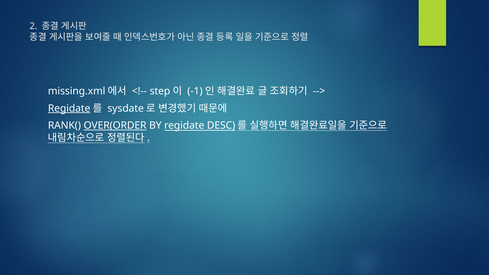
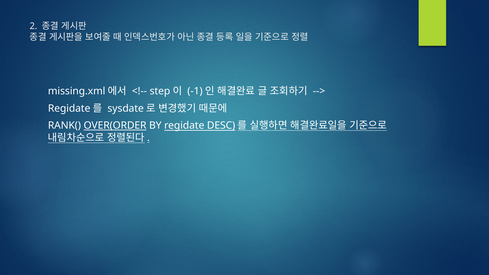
Regidate at (69, 108) underline: present -> none
